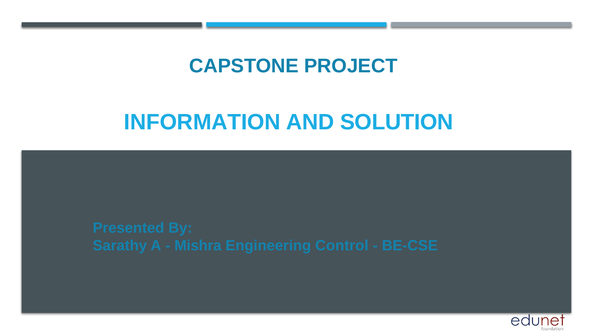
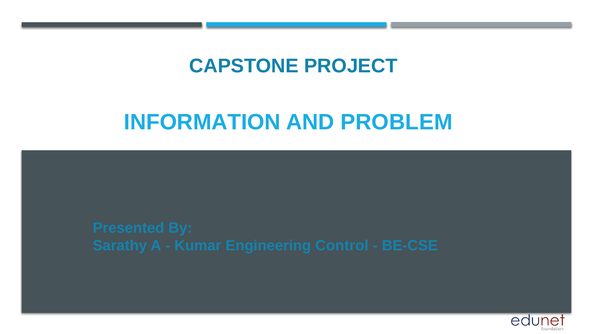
SOLUTION: SOLUTION -> PROBLEM
Mishra: Mishra -> Kumar
